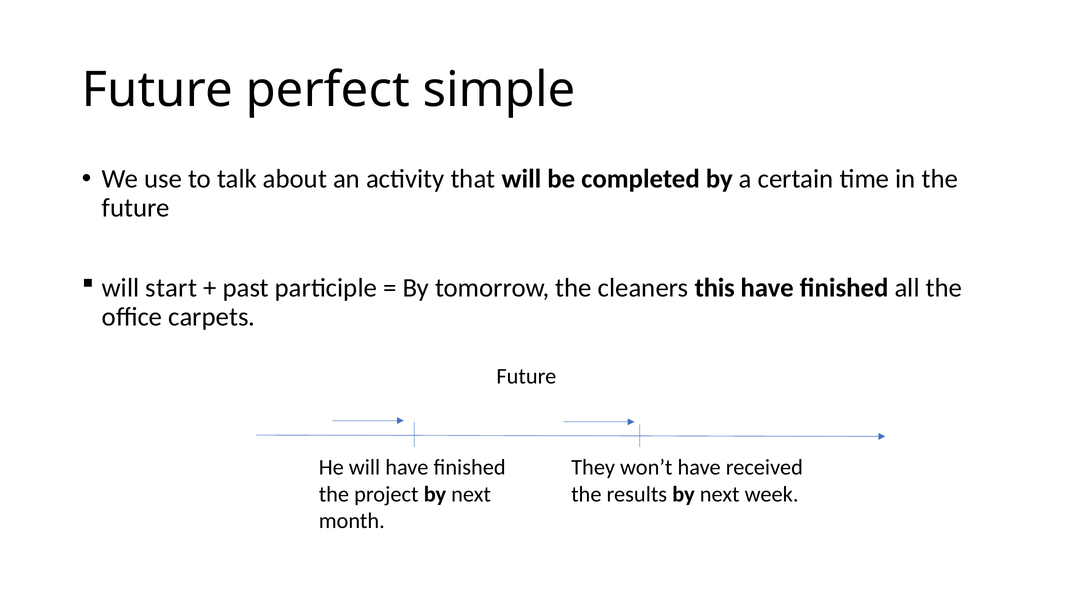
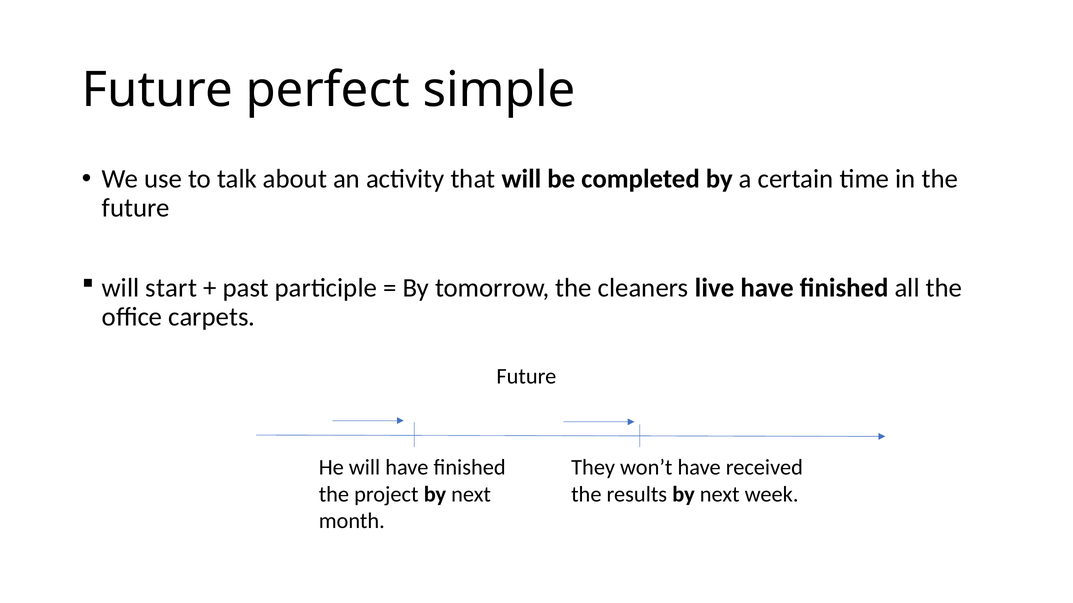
this: this -> live
